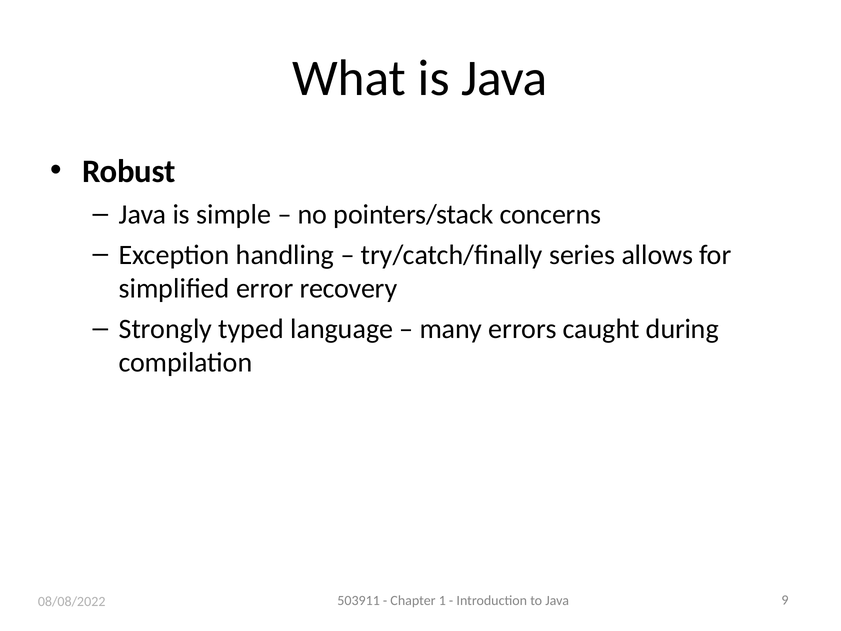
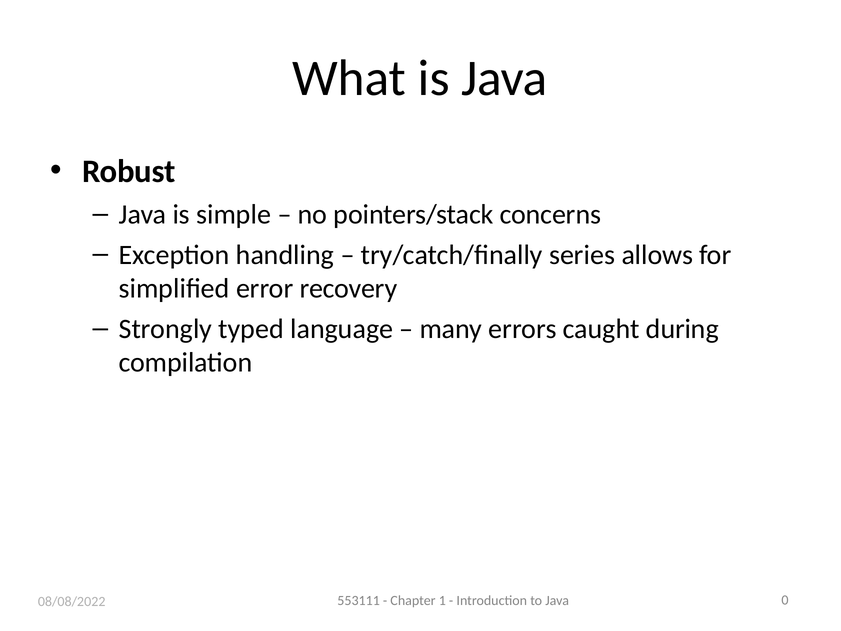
503911: 503911 -> 553111
9: 9 -> 0
